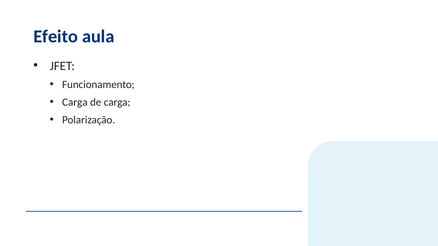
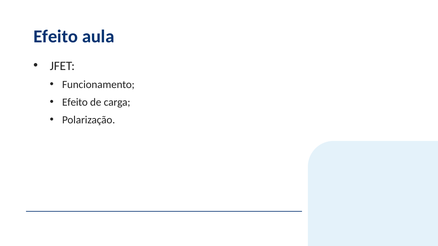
Carga at (75, 102): Carga -> Efeito
